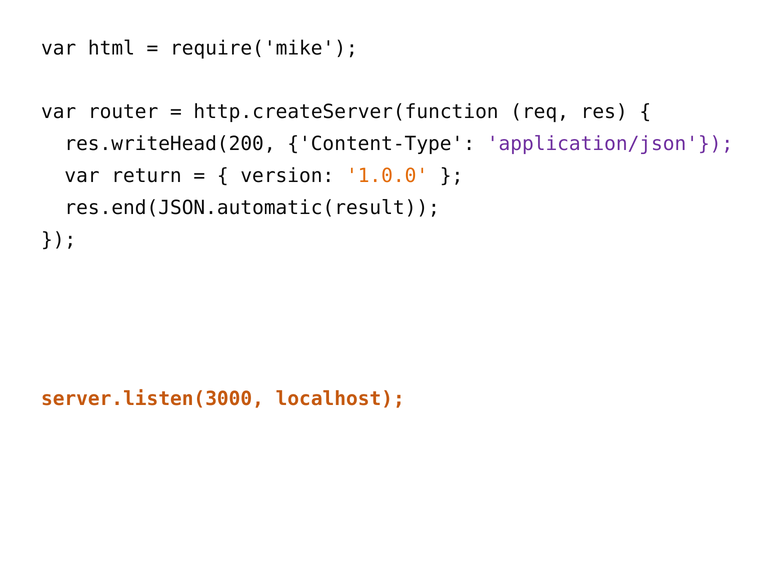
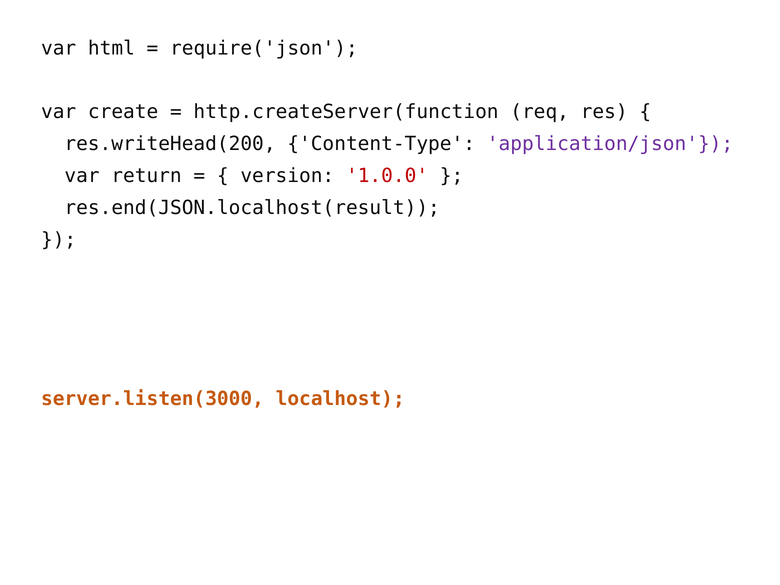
require('mike: require('mike -> require('json
router: router -> create
1.0.0 colour: orange -> red
res.end(JSON.automatic(result: res.end(JSON.automatic(result -> res.end(JSON.localhost(result
